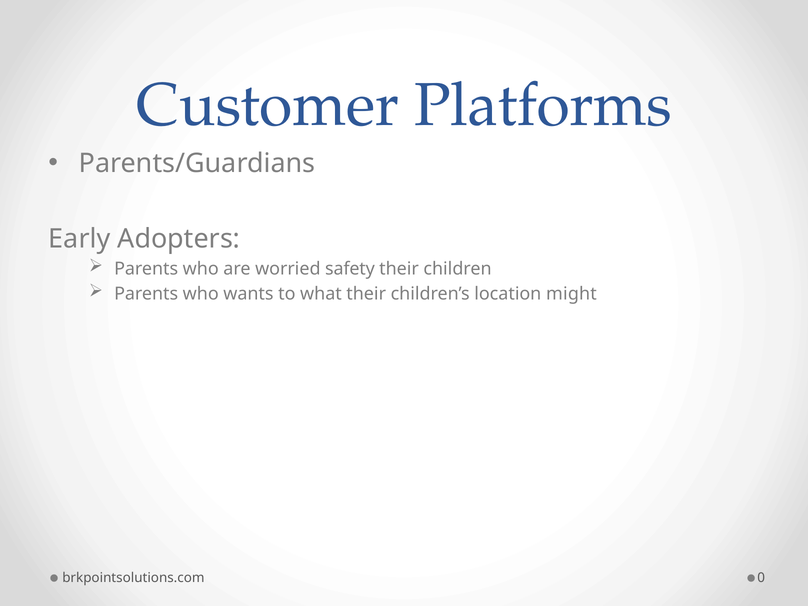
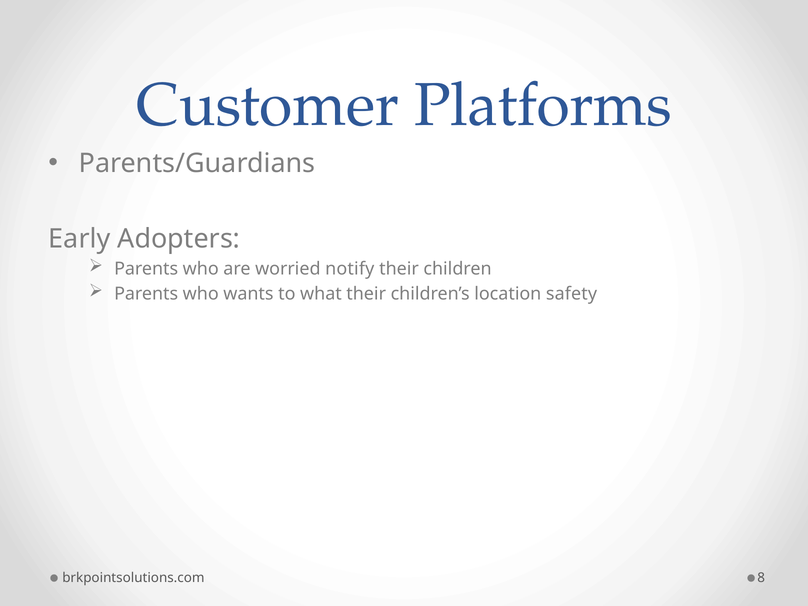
safety: safety -> notify
might: might -> safety
0: 0 -> 8
